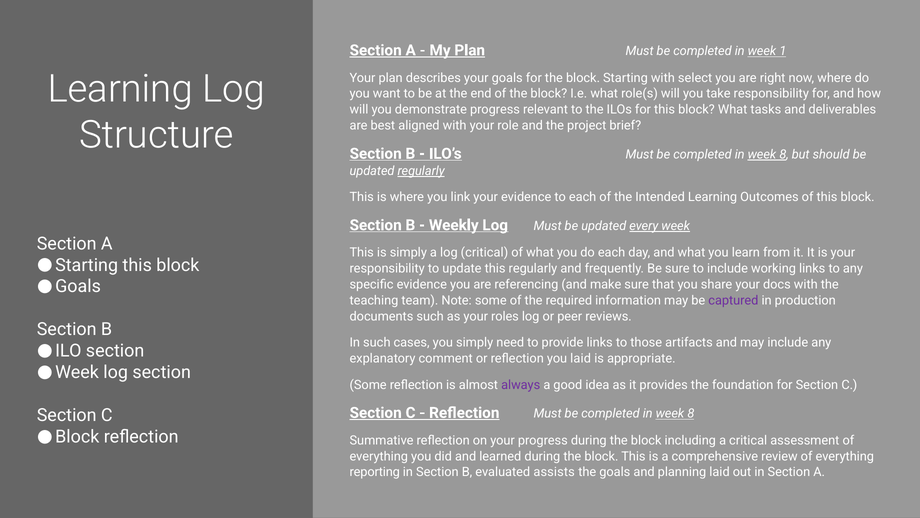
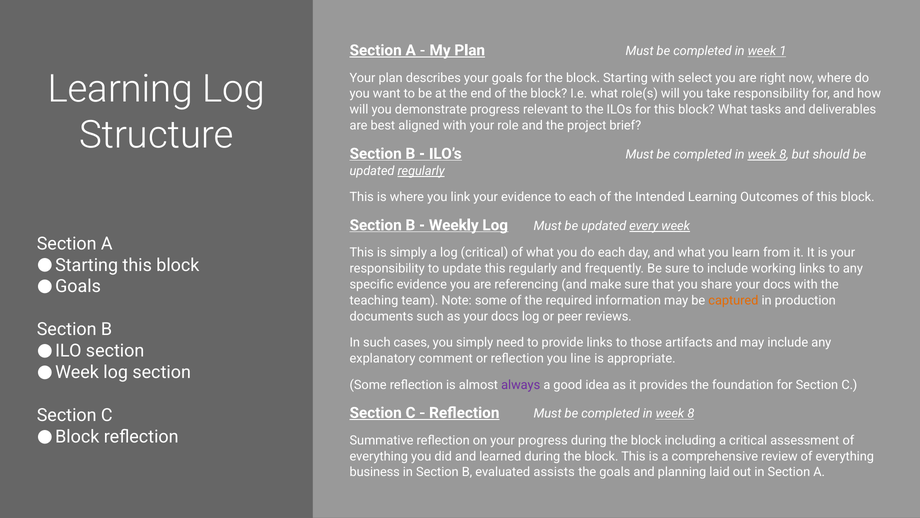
captured colour: purple -> orange
as your roles: roles -> docs
you laid: laid -> line
reporting: reporting -> business
